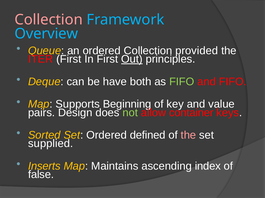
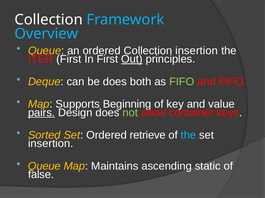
Collection at (49, 20) colour: pink -> white
Collection provided: provided -> insertion
be have: have -> does
pairs underline: none -> present
defined: defined -> retrieve
the at (188, 136) colour: pink -> light blue
supplied at (51, 144): supplied -> insertion
Inserts at (44, 167): Inserts -> Queue
index: index -> static
